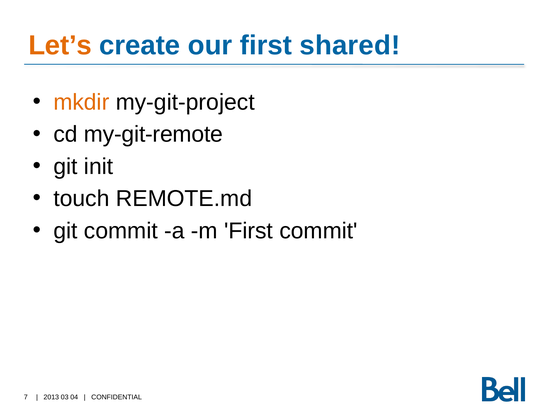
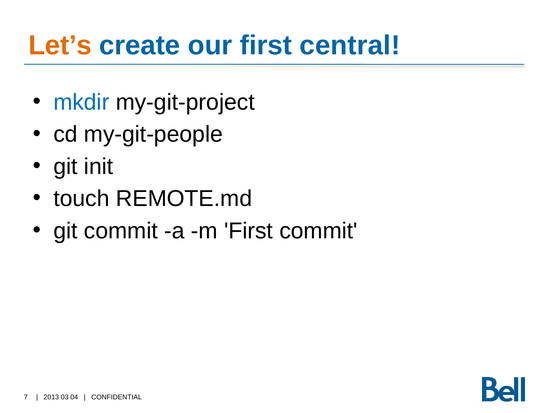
shared: shared -> central
mkdir colour: orange -> blue
my-git-remote: my-git-remote -> my-git-people
